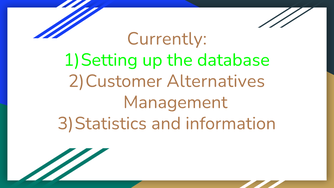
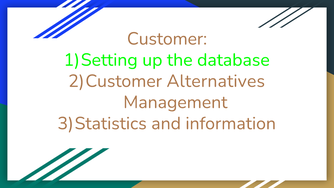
Currently: Currently -> Customer
